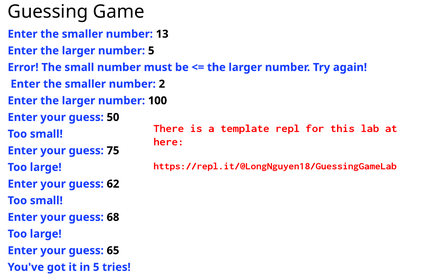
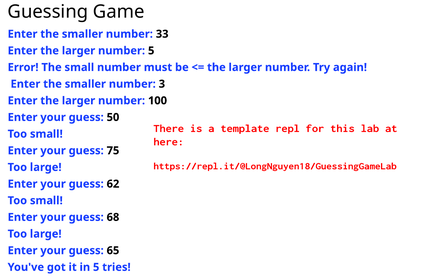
13: 13 -> 33
2: 2 -> 3
